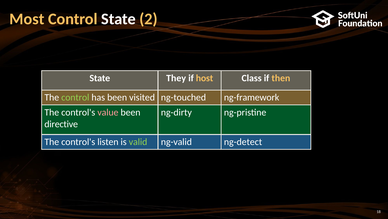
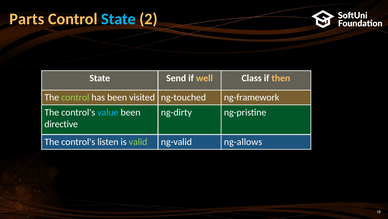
Most: Most -> Parts
State at (118, 19) colour: white -> light blue
They: They -> Send
host: host -> well
value colour: pink -> light blue
ng-detect: ng-detect -> ng-allows
